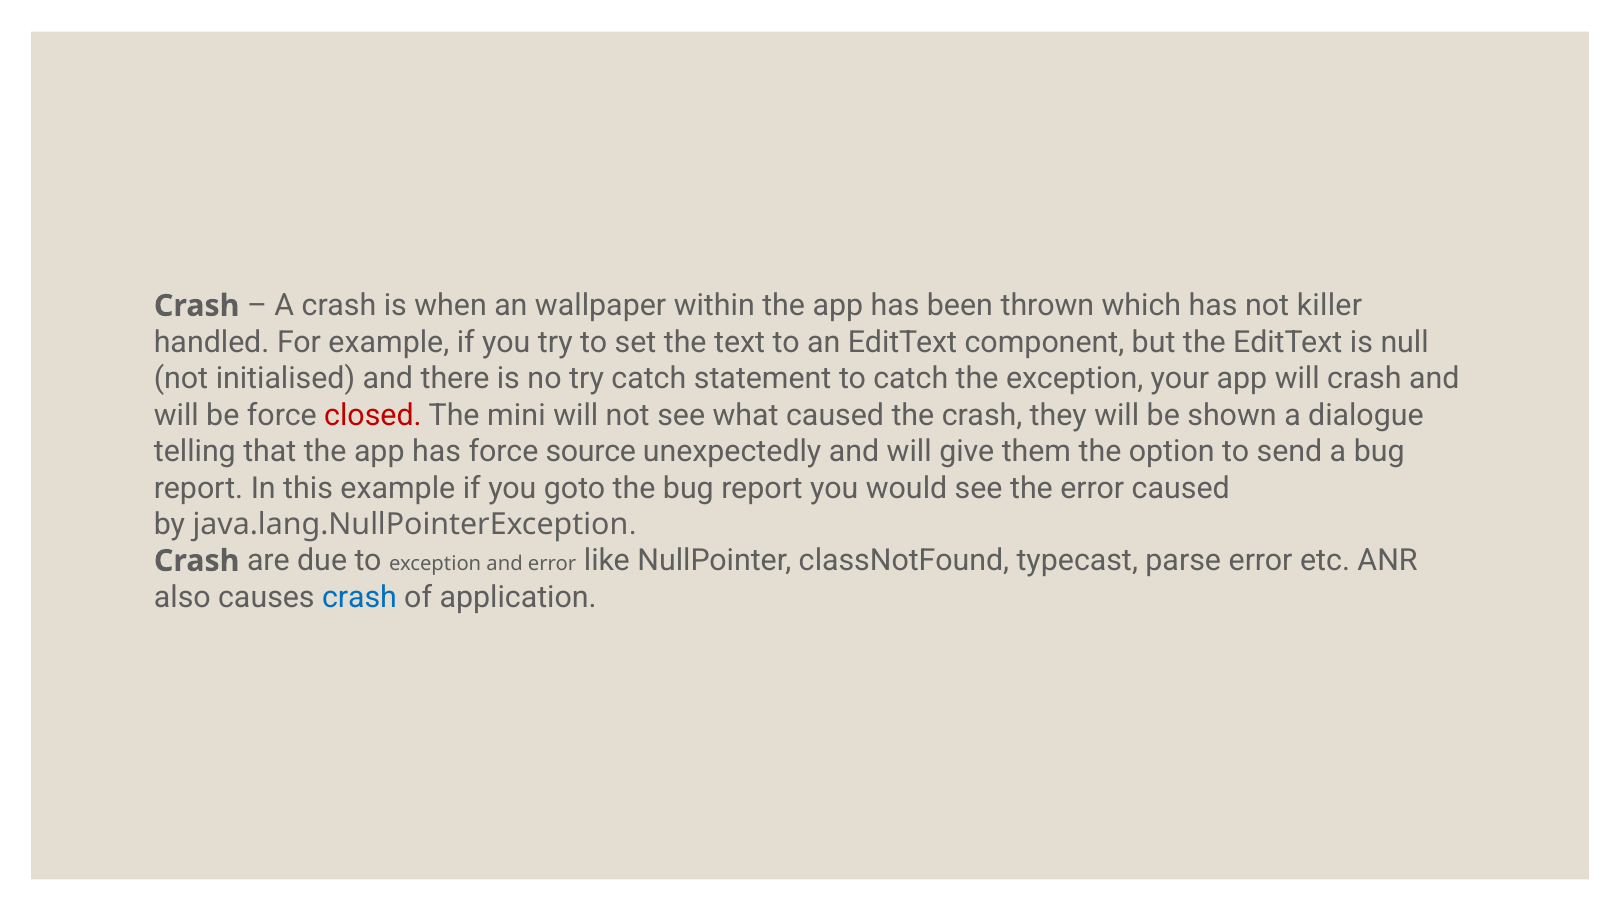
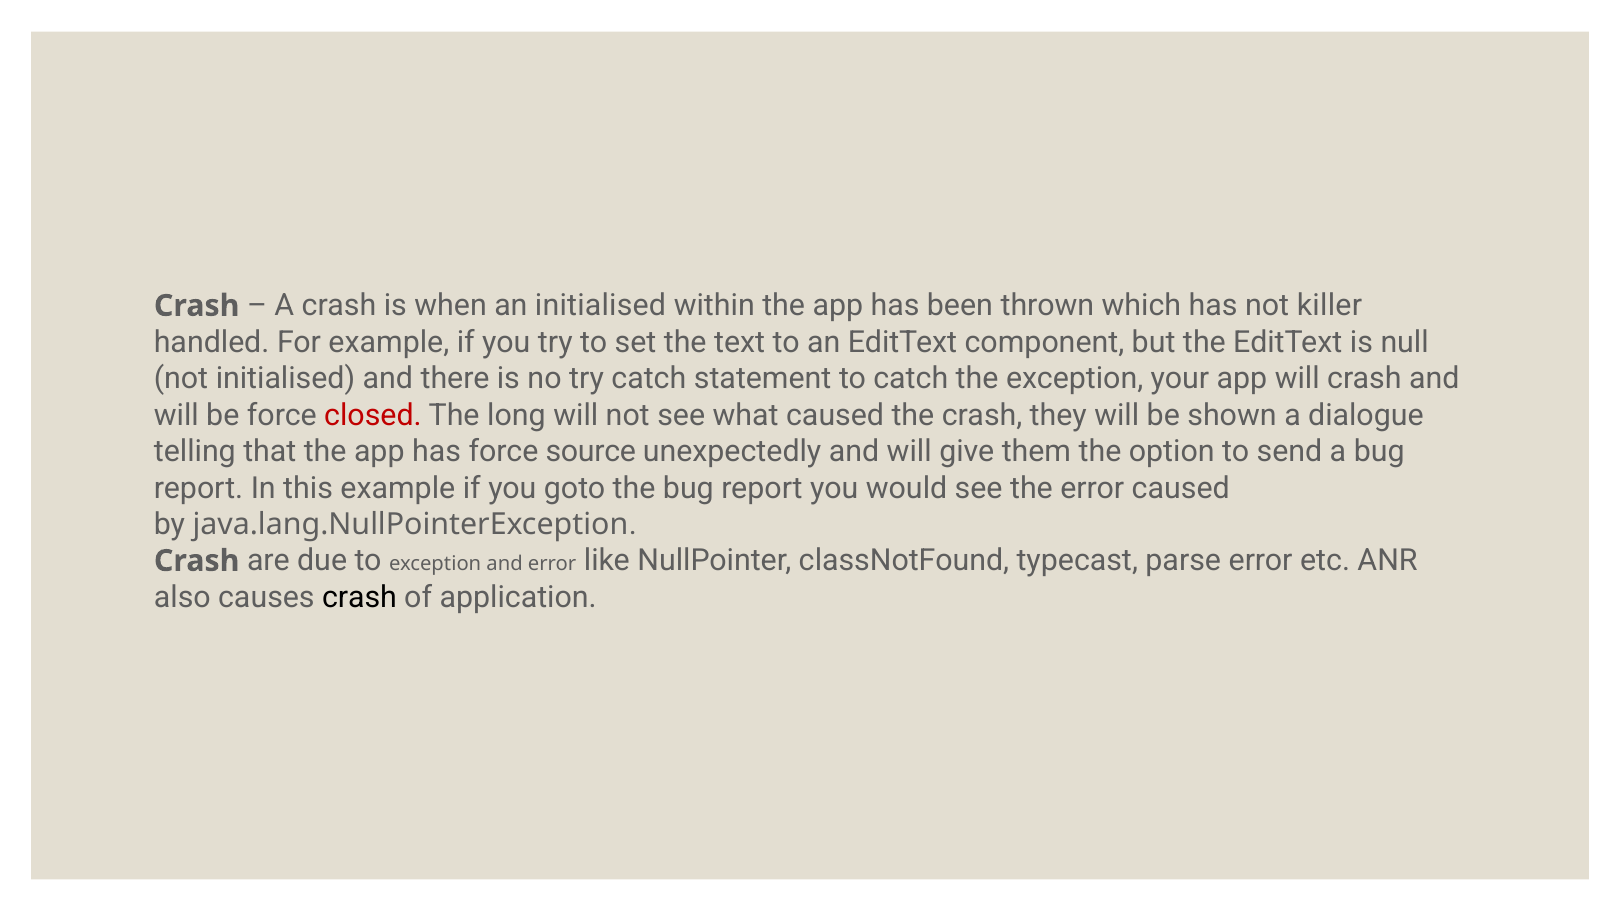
an wallpaper: wallpaper -> initialised
mini: mini -> long
crash at (360, 597) colour: blue -> black
